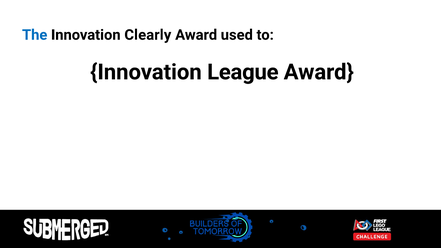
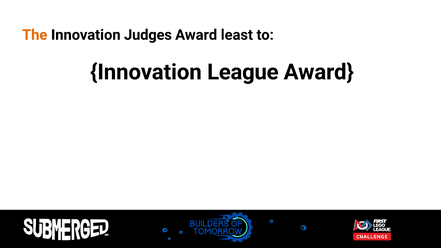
The colour: blue -> orange
Clearly: Clearly -> Judges
used: used -> least
